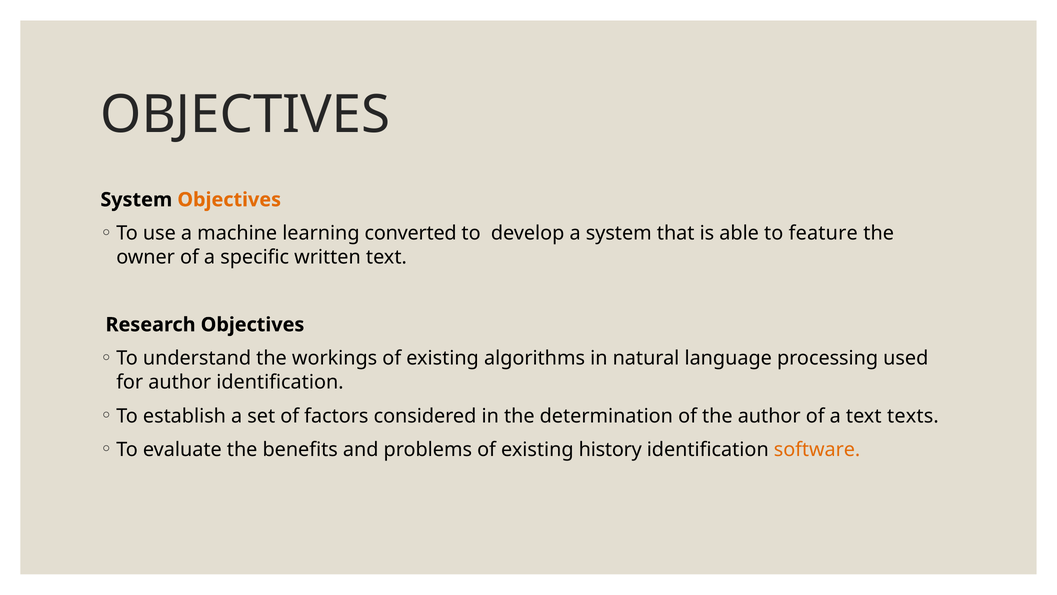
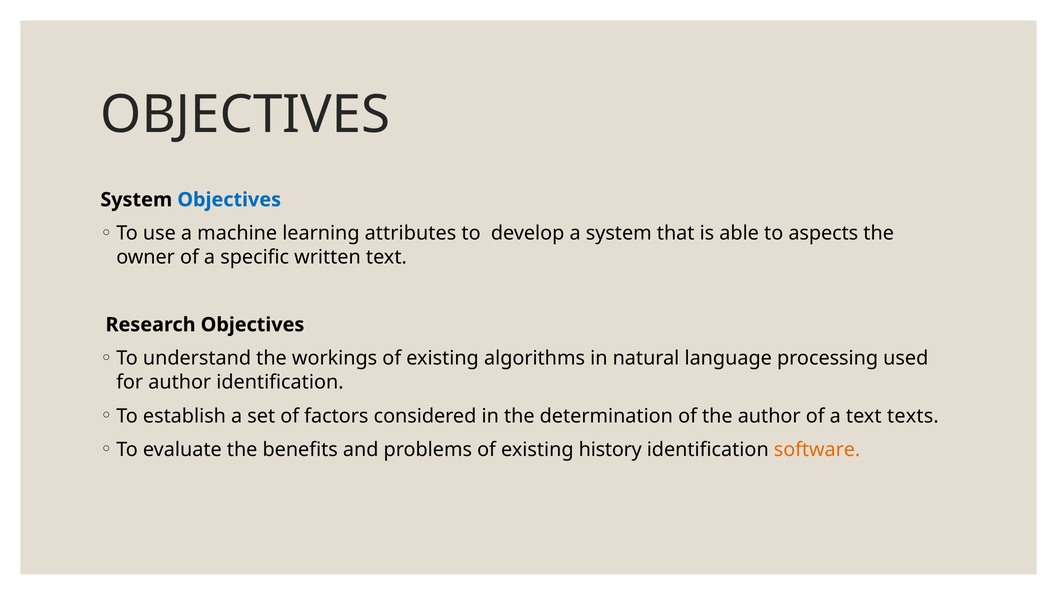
Objectives at (229, 200) colour: orange -> blue
converted: converted -> attributes
feature: feature -> aspects
